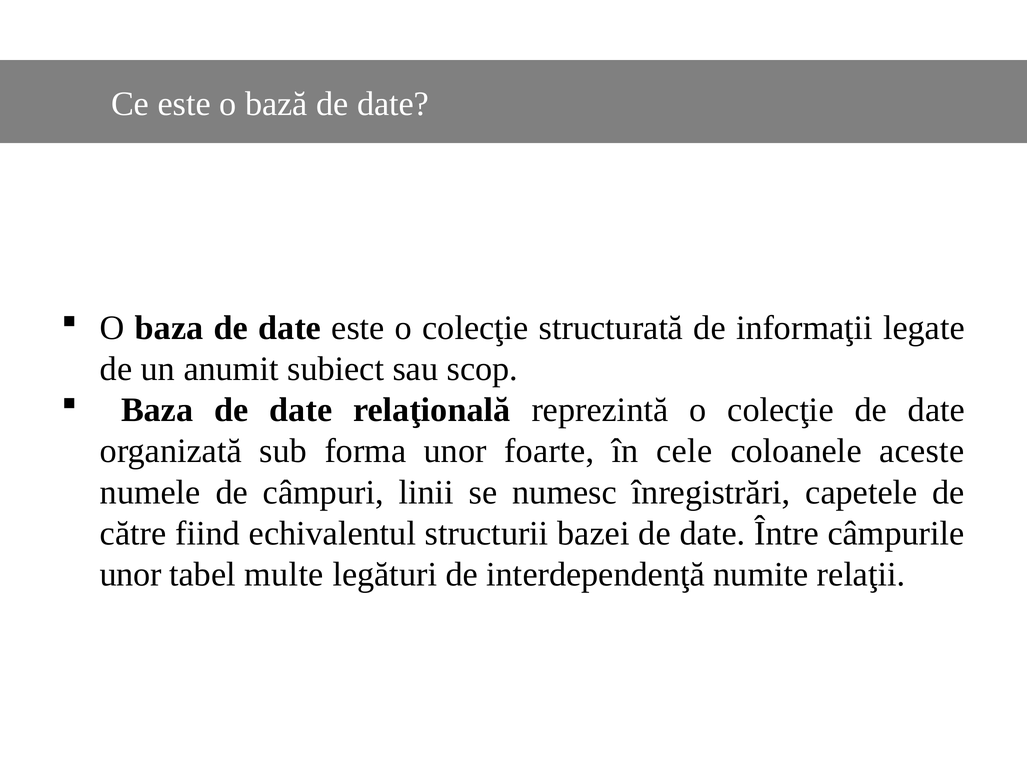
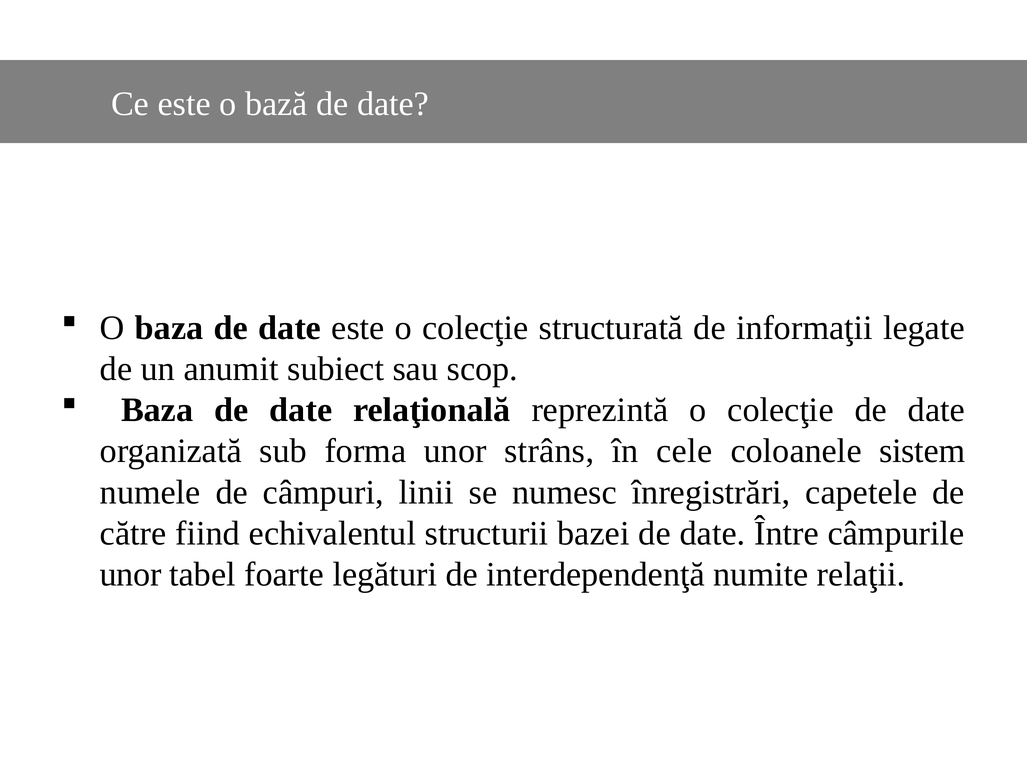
foarte: foarte -> strâns
aceste: aceste -> sistem
multe: multe -> foarte
